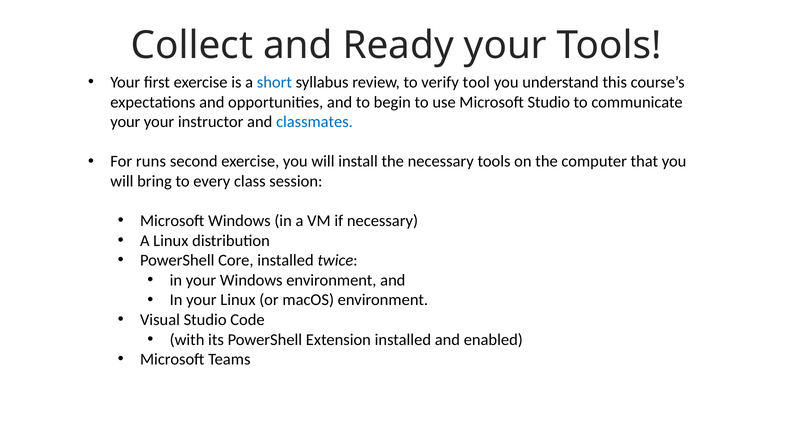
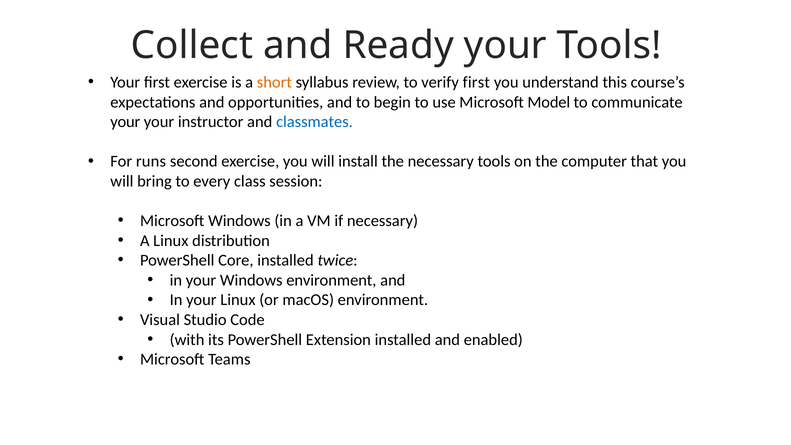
short colour: blue -> orange
verify tool: tool -> first
Microsoft Studio: Studio -> Model
